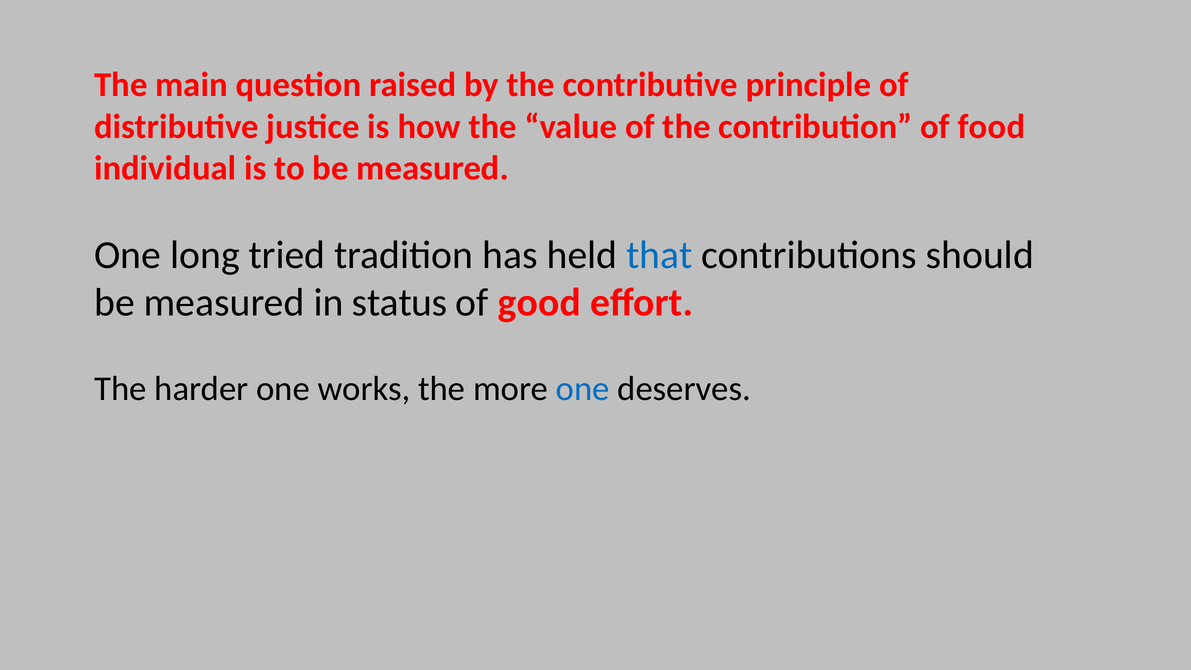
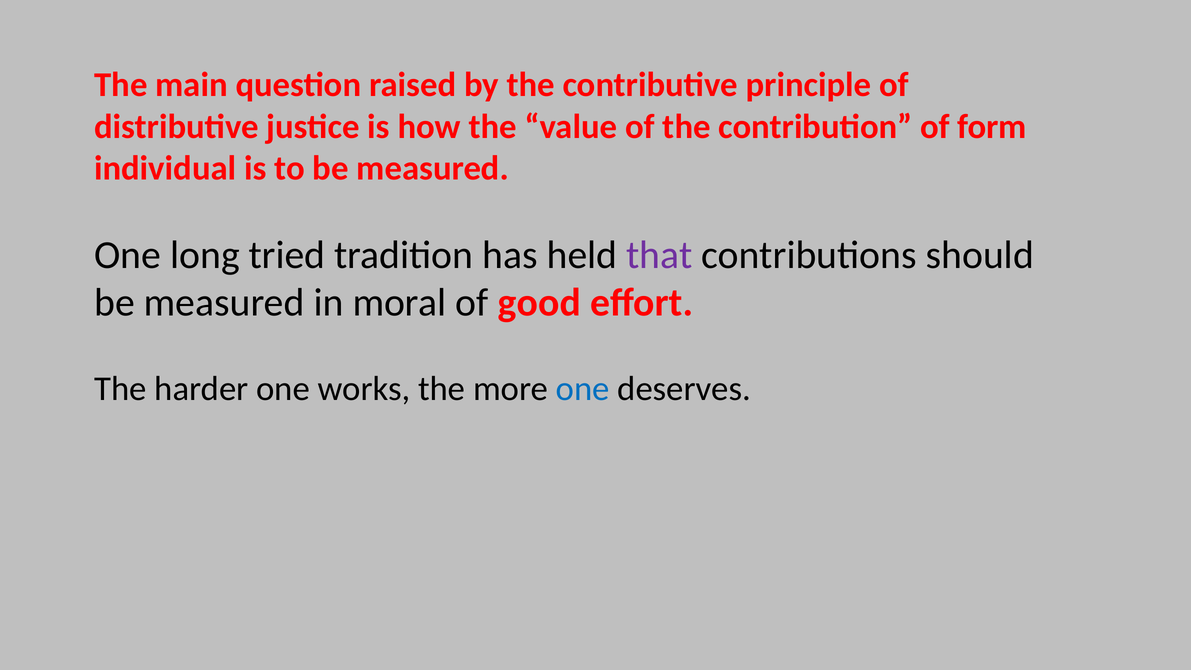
food: food -> form
that colour: blue -> purple
status: status -> moral
